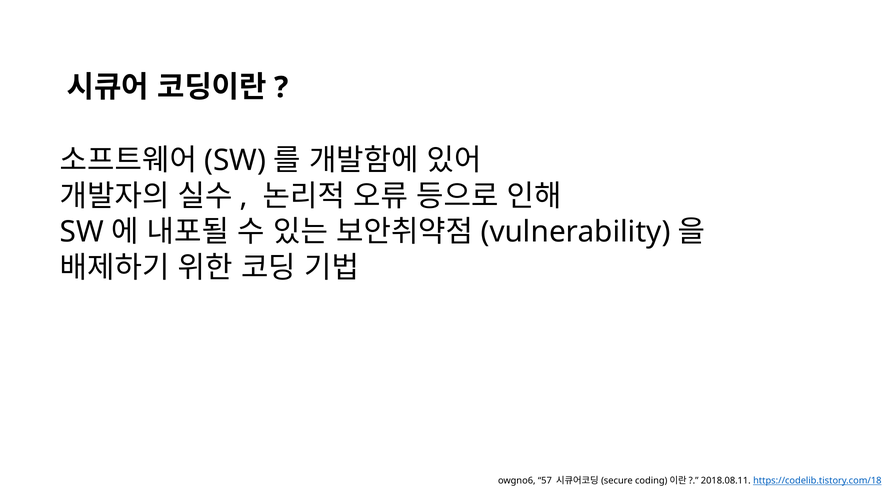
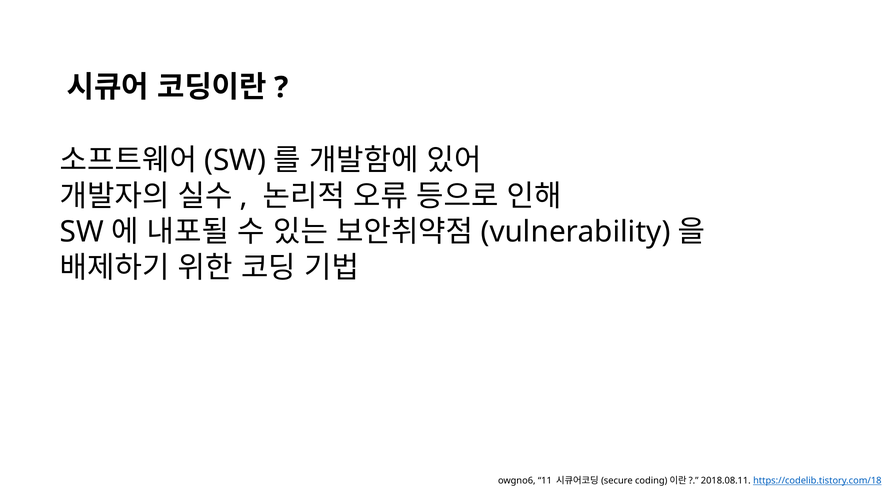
57: 57 -> 11
